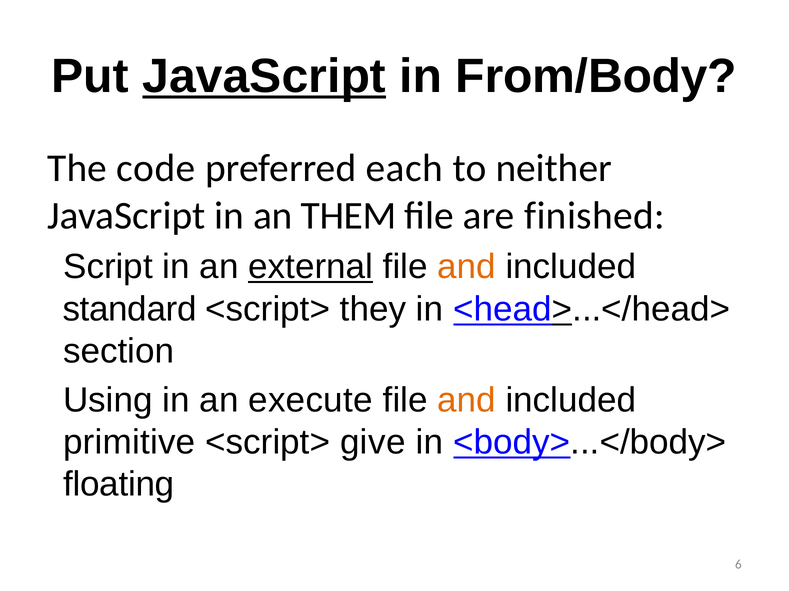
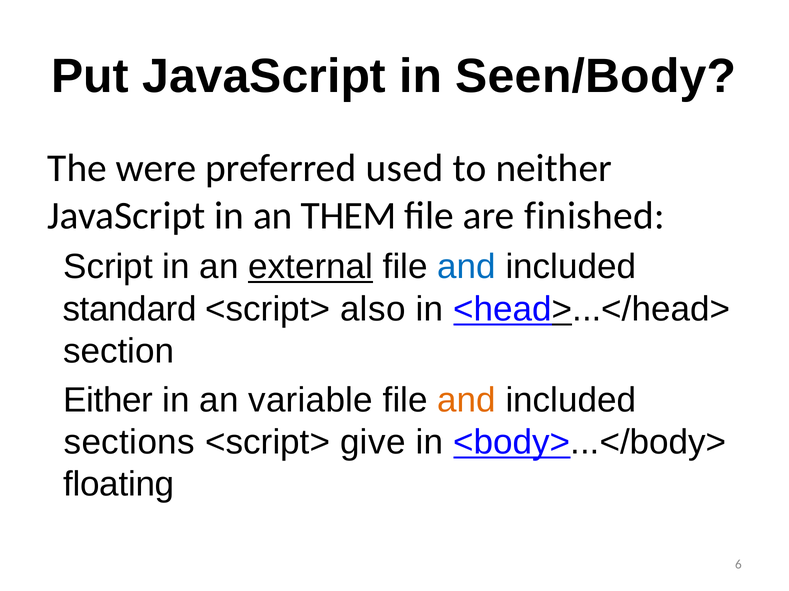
JavaScript at (264, 76) underline: present -> none
From/Body: From/Body -> Seen/Body
code: code -> were
each: each -> used
and at (467, 267) colour: orange -> blue
they: they -> also
Using: Using -> Either
execute: execute -> variable
primitive: primitive -> sections
